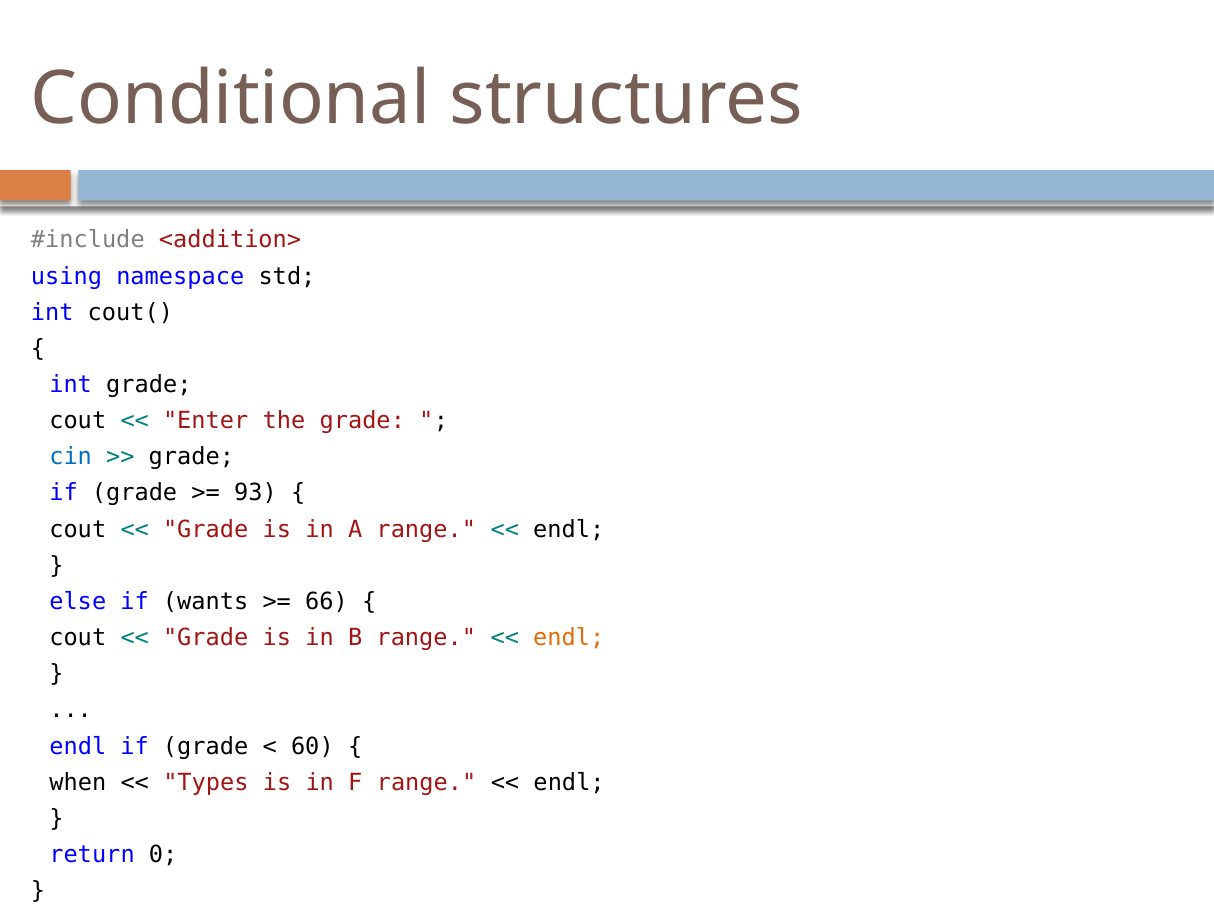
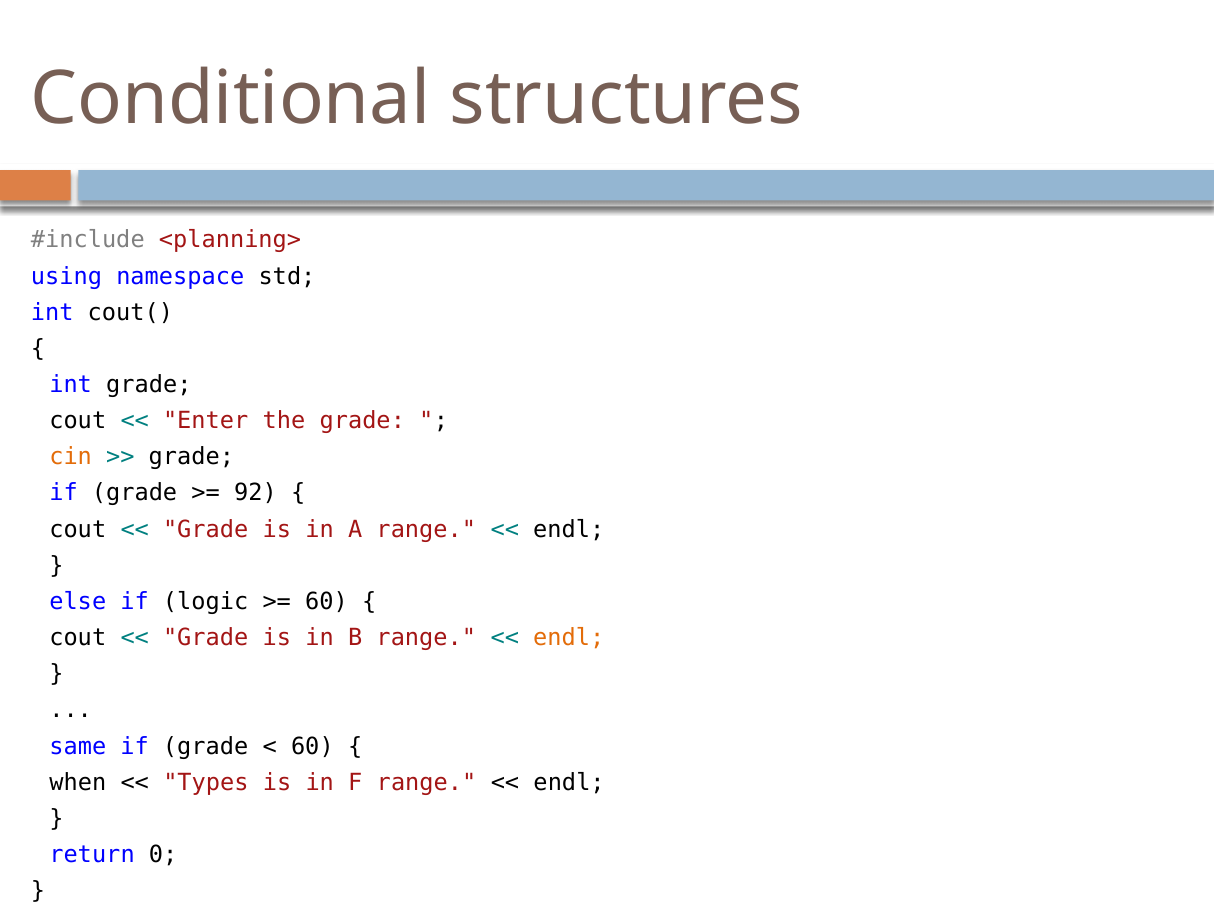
<addition>: <addition> -> <planning>
cin colour: blue -> orange
93: 93 -> 92
wants: wants -> logic
66 at (327, 601): 66 -> 60
endl at (78, 746): endl -> same
